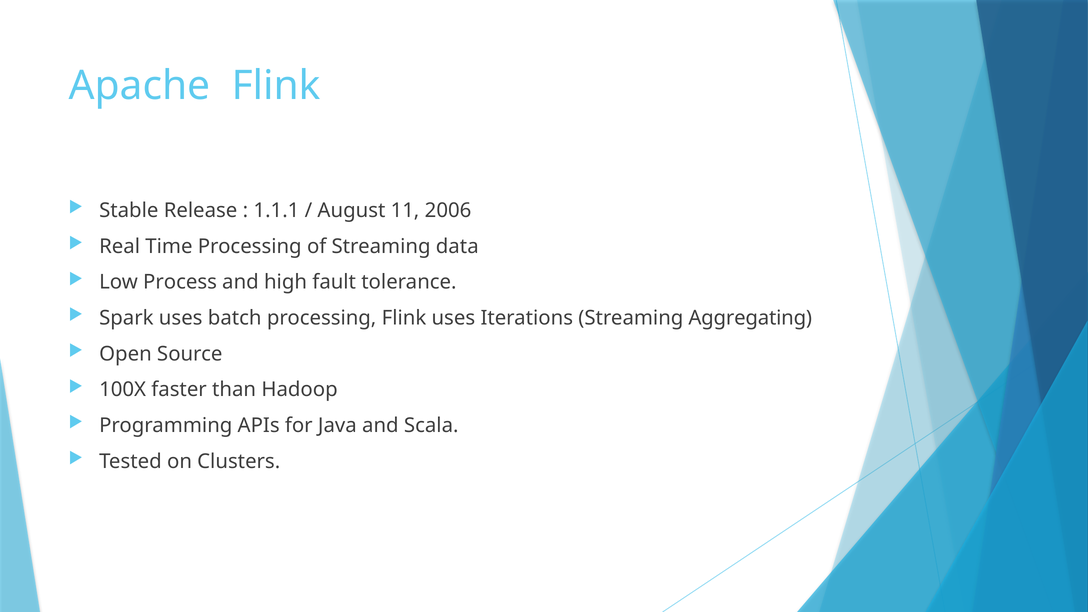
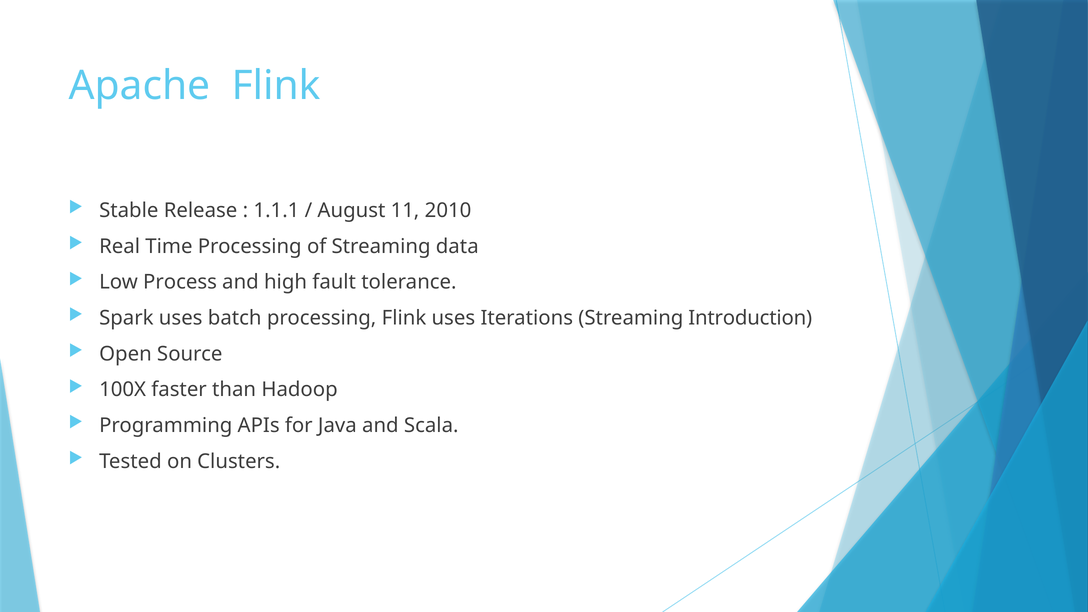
2006: 2006 -> 2010
Aggregating: Aggregating -> Introduction
